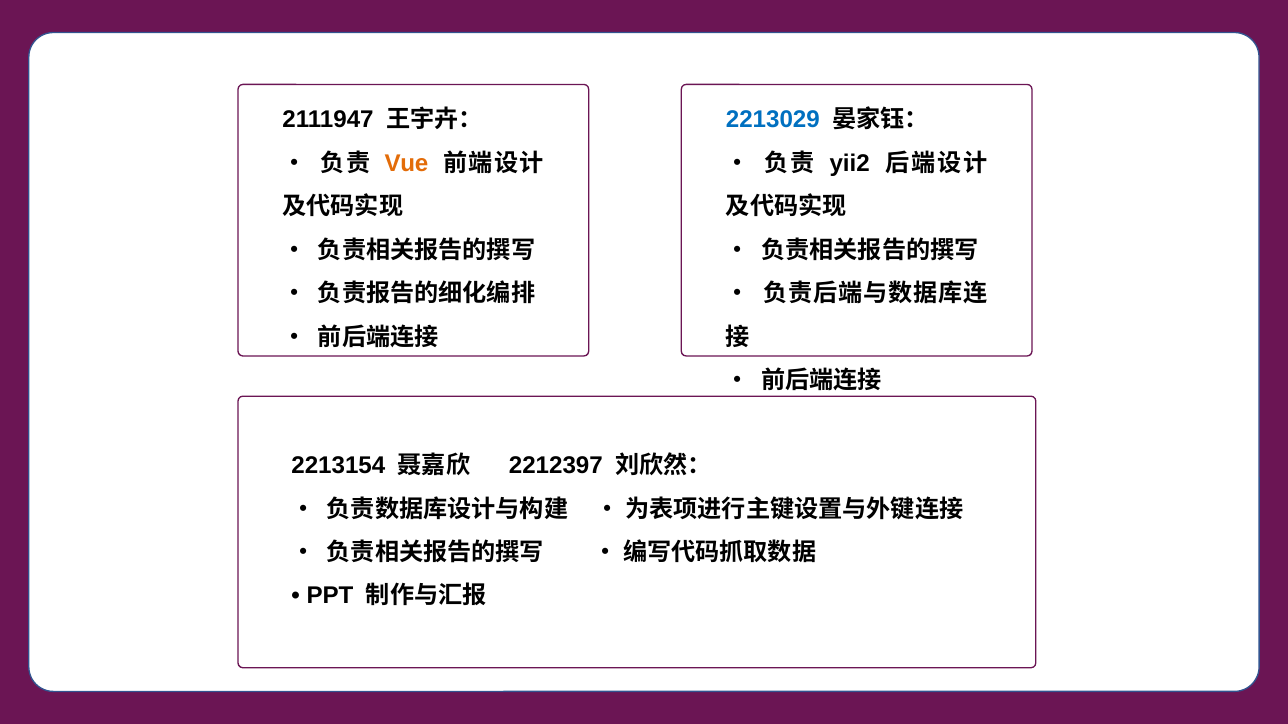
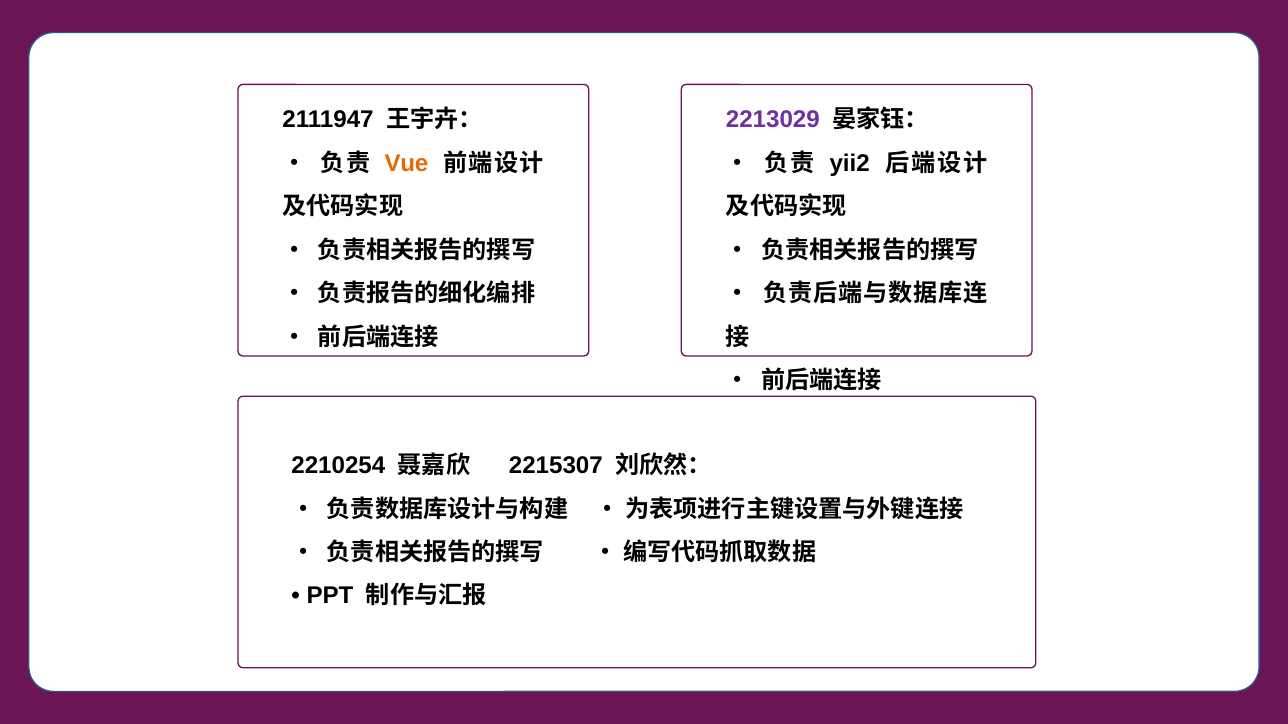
2213029 colour: blue -> purple
2213154: 2213154 -> 2210254
2212397: 2212397 -> 2215307
